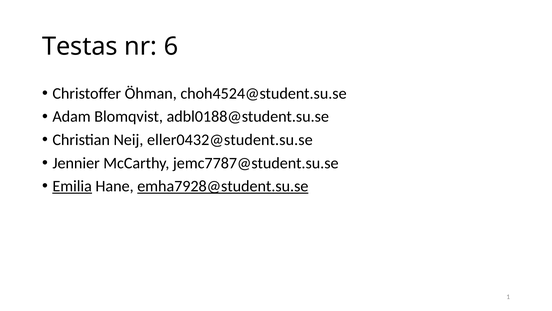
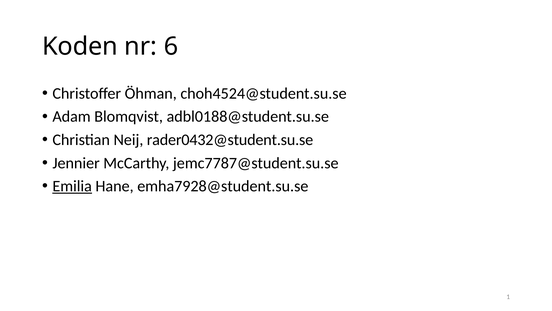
Testas: Testas -> Koden
eller0432@student.su.se: eller0432@student.su.se -> rader0432@student.su.se
emha7928@student.su.se underline: present -> none
